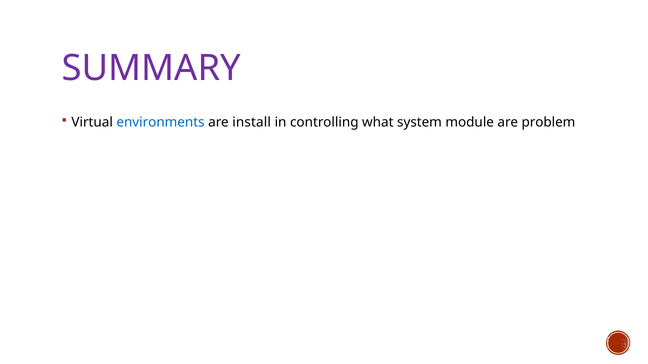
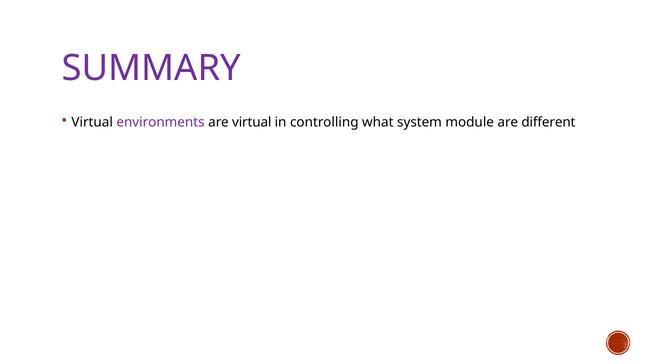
environments colour: blue -> purple
are install: install -> virtual
problem: problem -> different
